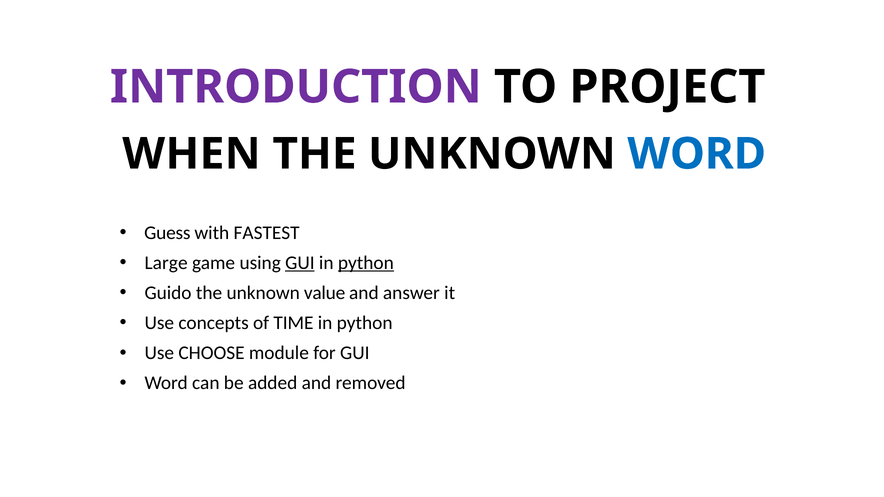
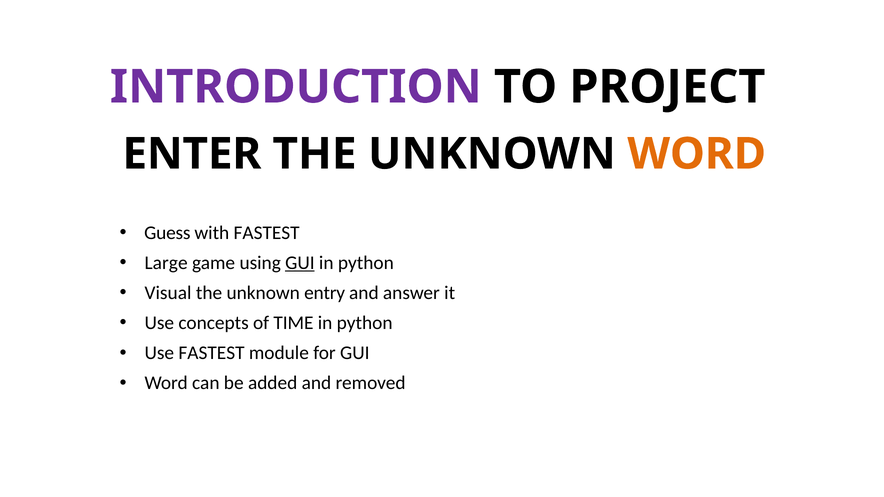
WHEN: WHEN -> ENTER
WORD at (697, 154) colour: blue -> orange
python at (366, 263) underline: present -> none
Guido: Guido -> Visual
value: value -> entry
Use CHOOSE: CHOOSE -> FASTEST
